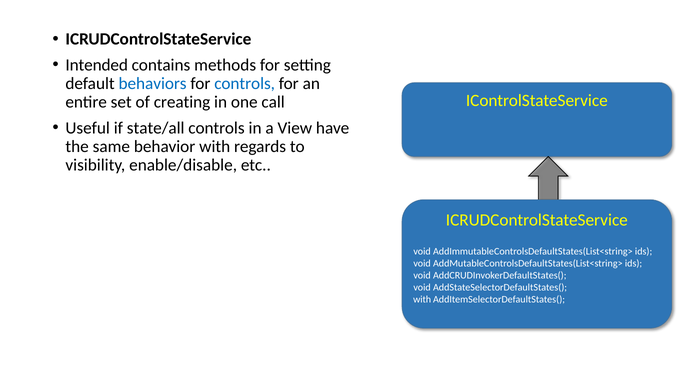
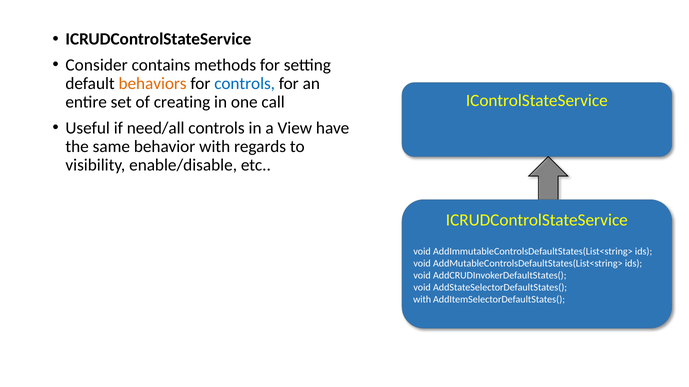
Intended: Intended -> Consider
behaviors colour: blue -> orange
state/all: state/all -> need/all
